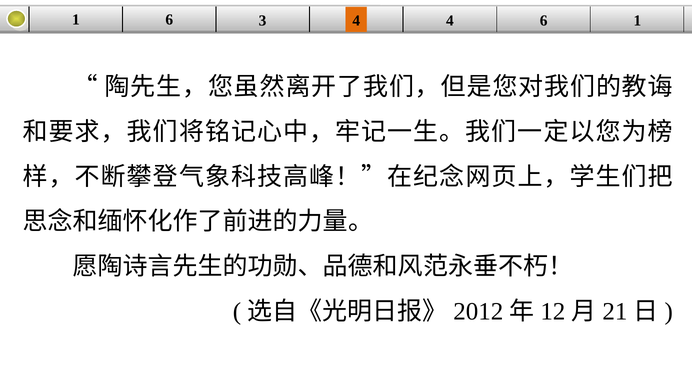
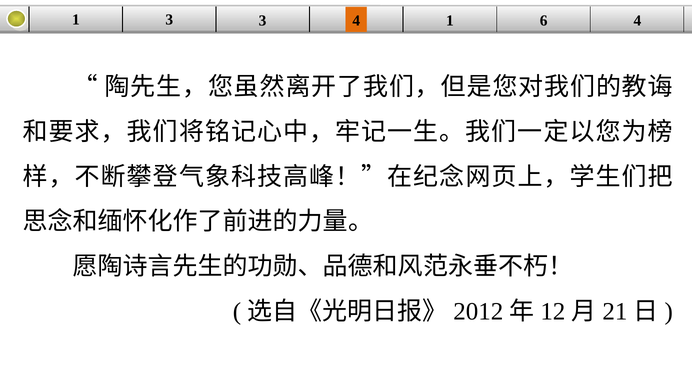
1 6: 6 -> 3
4 4: 4 -> 1
6 1: 1 -> 4
